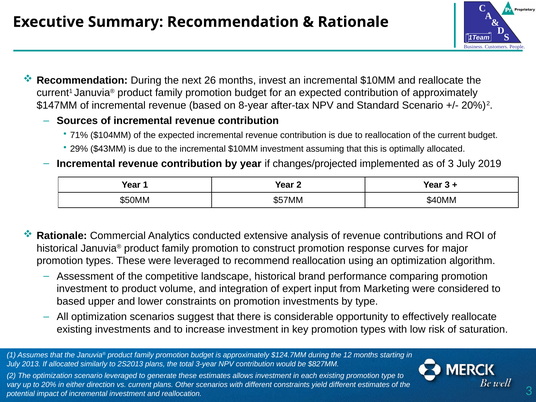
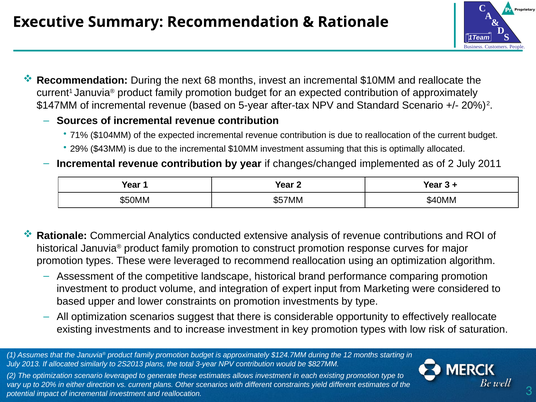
26: 26 -> 68
8-year: 8-year -> 5-year
changes/projected: changes/projected -> changes/changed
of 3: 3 -> 2
2019: 2019 -> 2011
